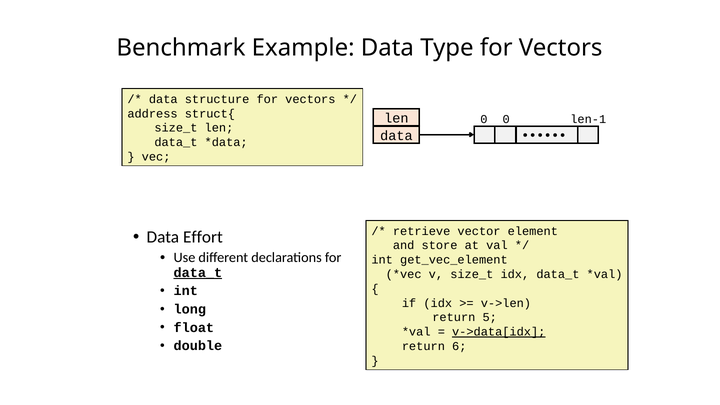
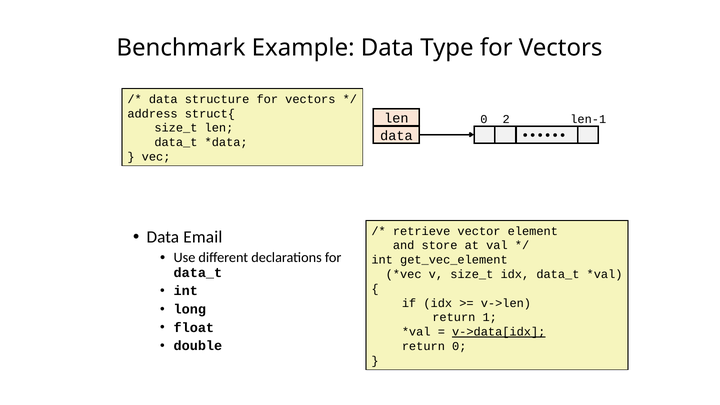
0 0: 0 -> 2
Effort: Effort -> Email
data_t at (198, 273) underline: present -> none
5: 5 -> 1
return 6: 6 -> 0
